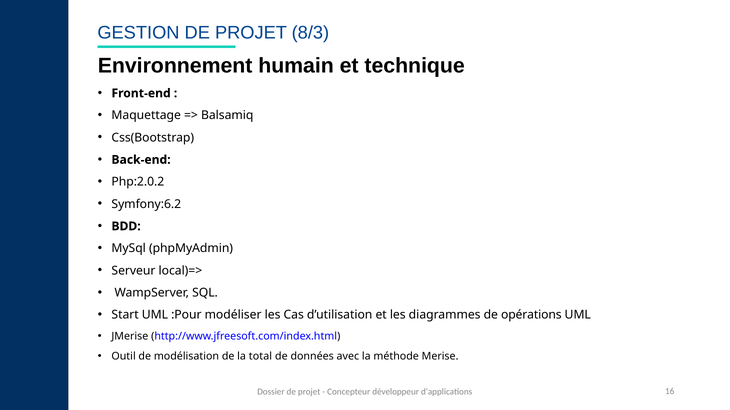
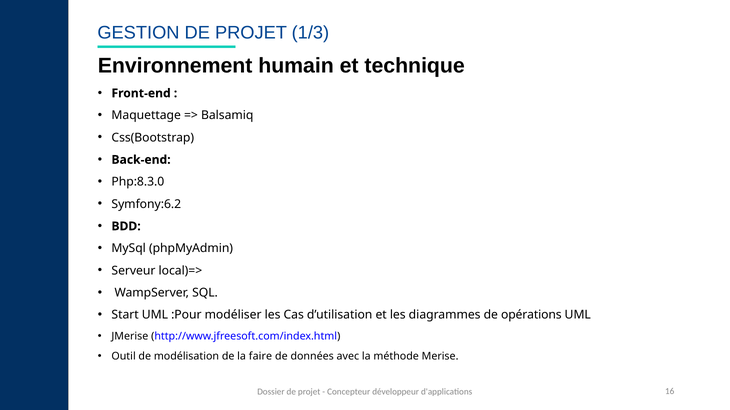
8/3: 8/3 -> 1/3
Php:2.0.2: Php:2.0.2 -> Php:8.3.0
total: total -> faire
